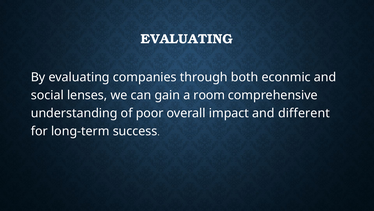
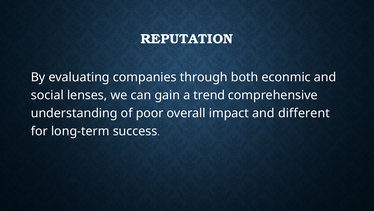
EVALUATING at (187, 39): EVALUATING -> REPUTATION
room: room -> trend
